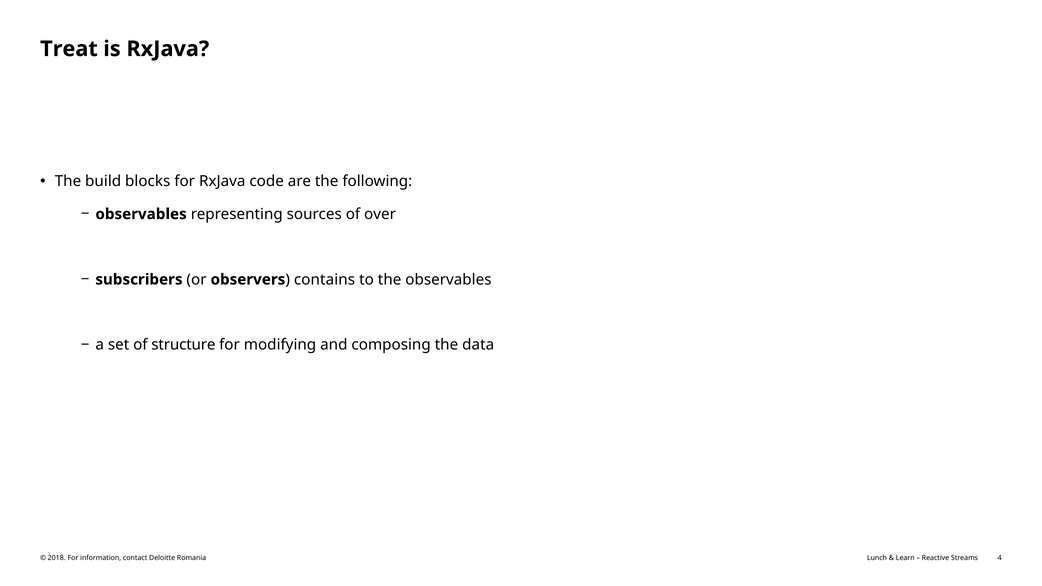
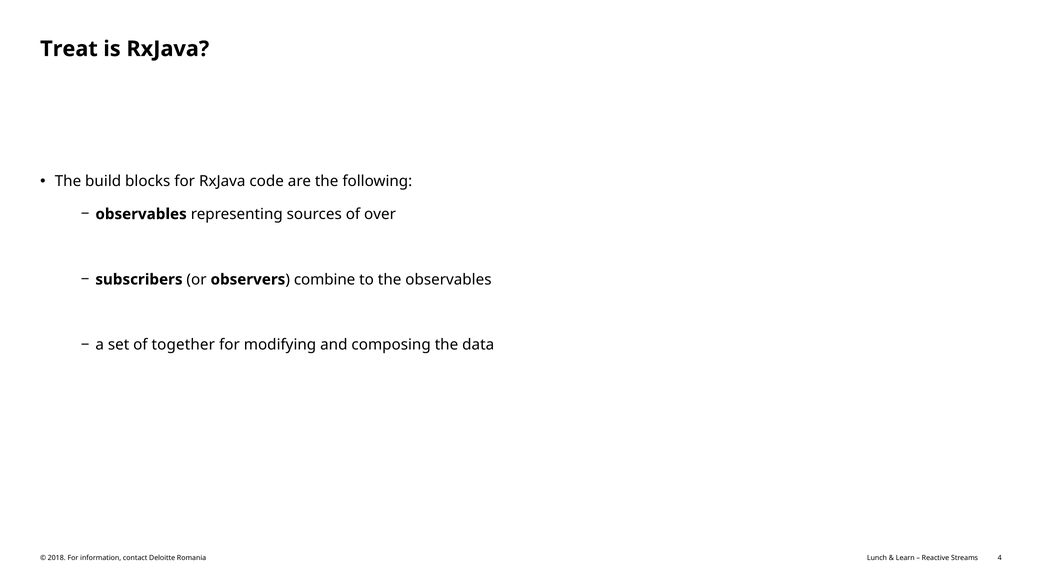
contains: contains -> combine
structure: structure -> together
